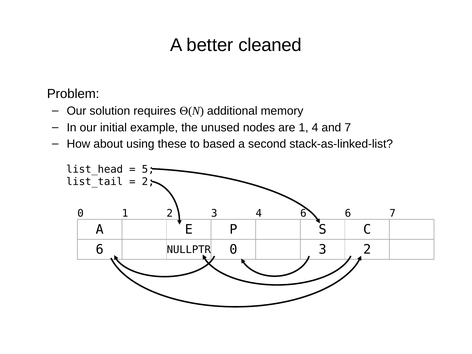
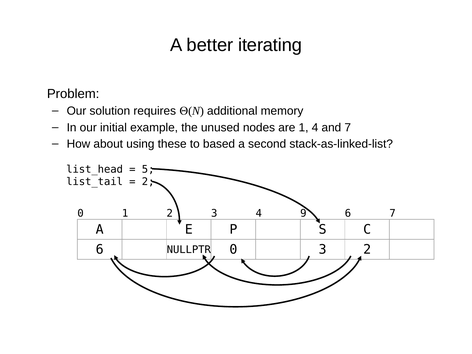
cleaned: cleaned -> iterating
4 6: 6 -> 9
